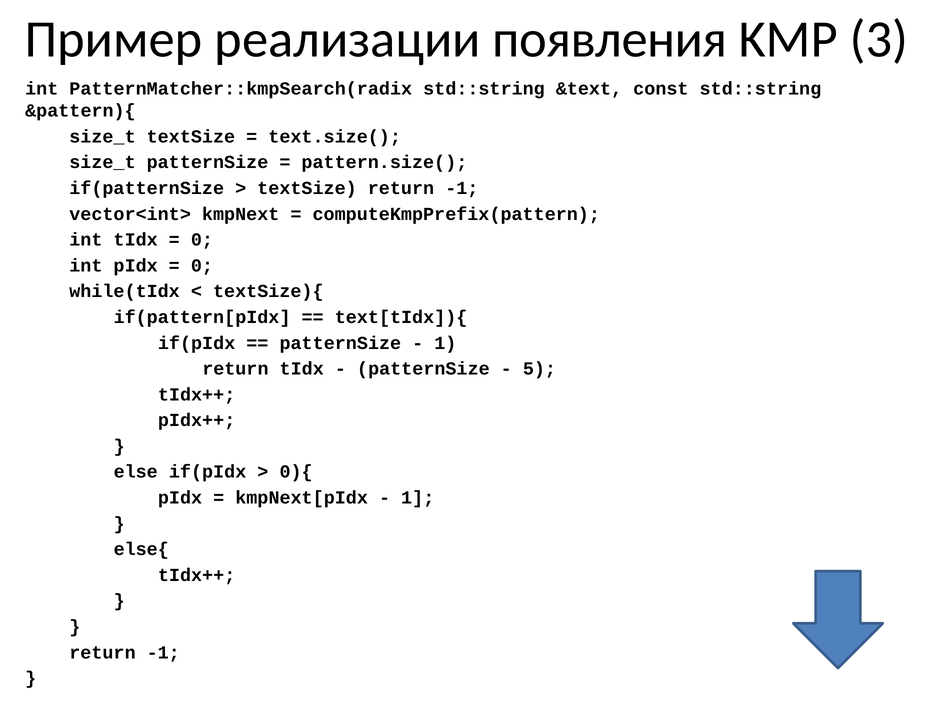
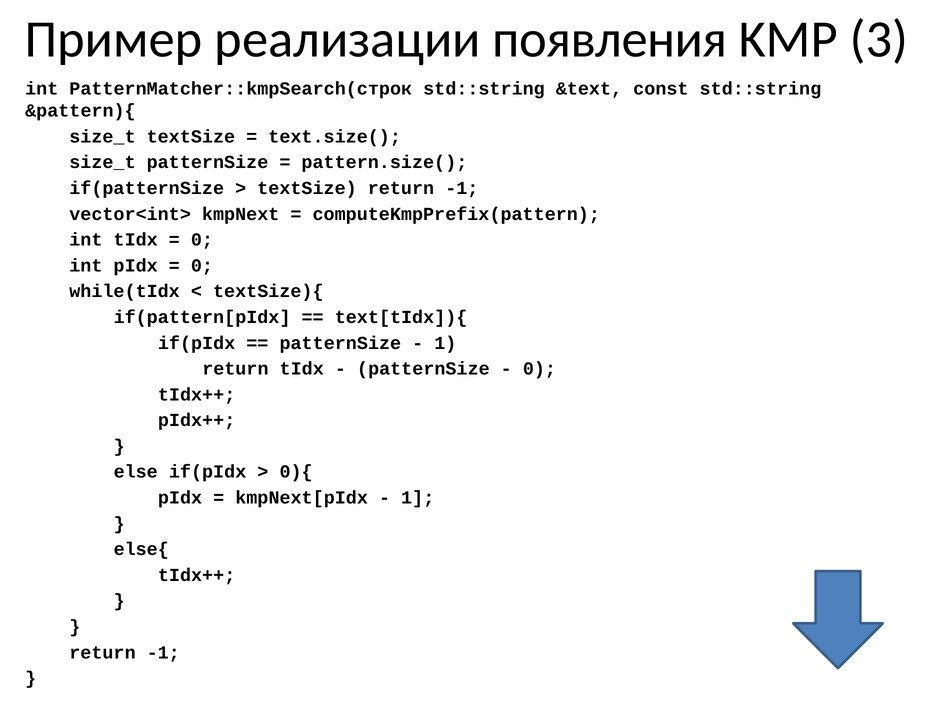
PatternMatcher::kmpSearch(radix: PatternMatcher::kmpSearch(radix -> PatternMatcher::kmpSearch(строк
5 at (539, 368): 5 -> 0
